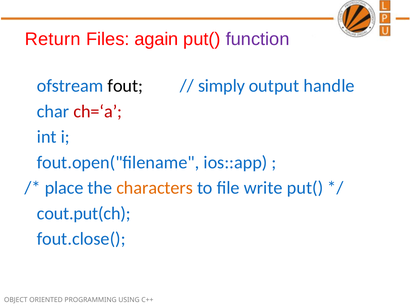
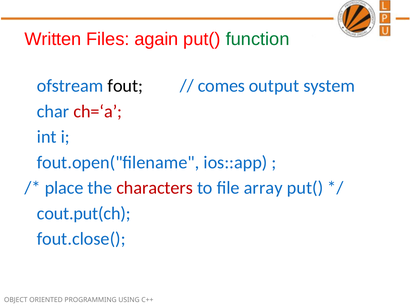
Return: Return -> Written
function colour: purple -> green
simply: simply -> comes
handle: handle -> system
characters colour: orange -> red
write: write -> array
